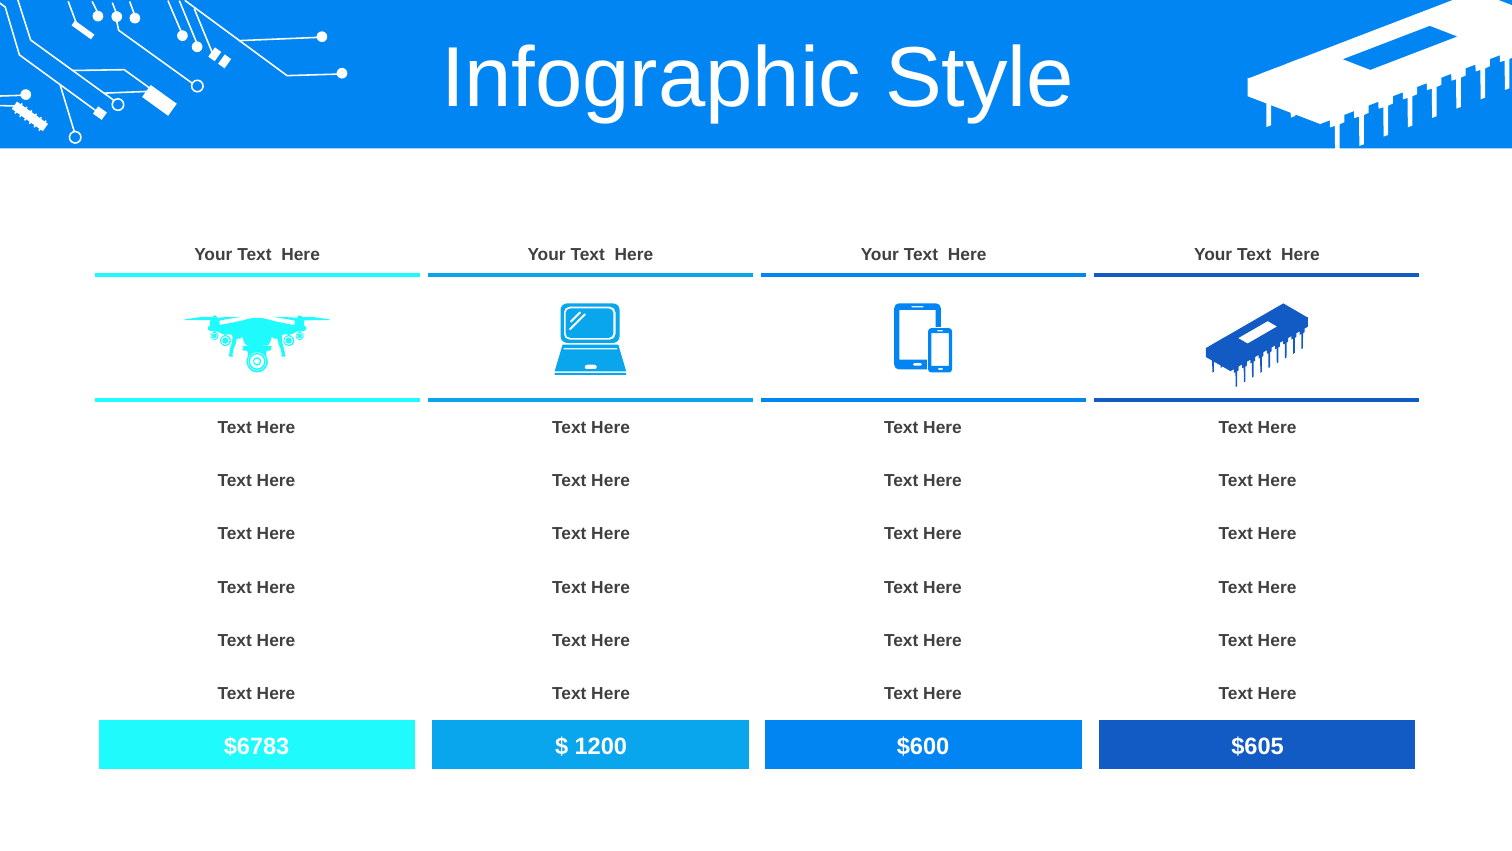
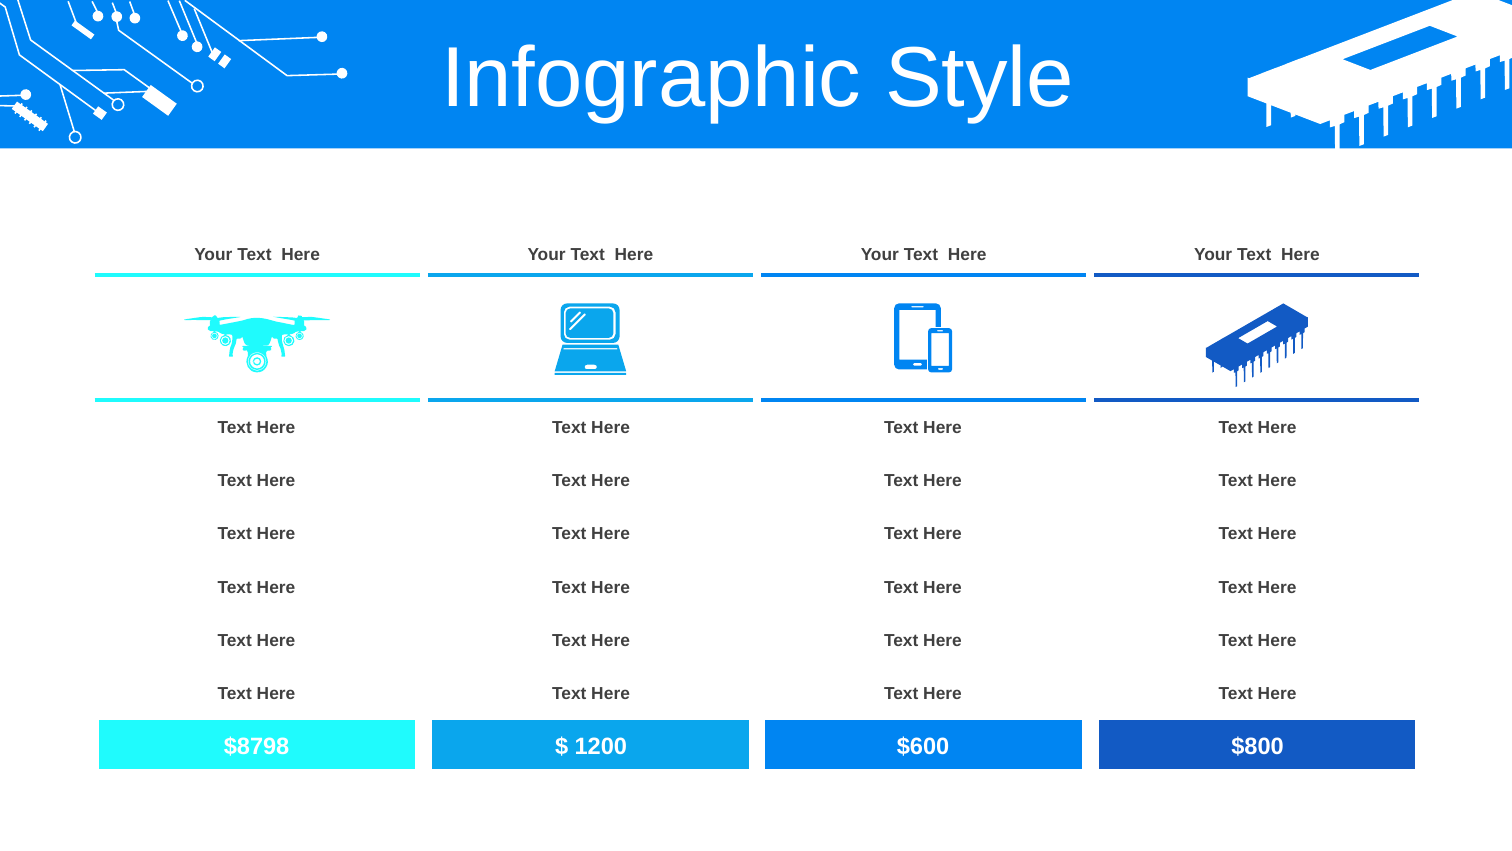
$6783: $6783 -> $8798
$605: $605 -> $800
